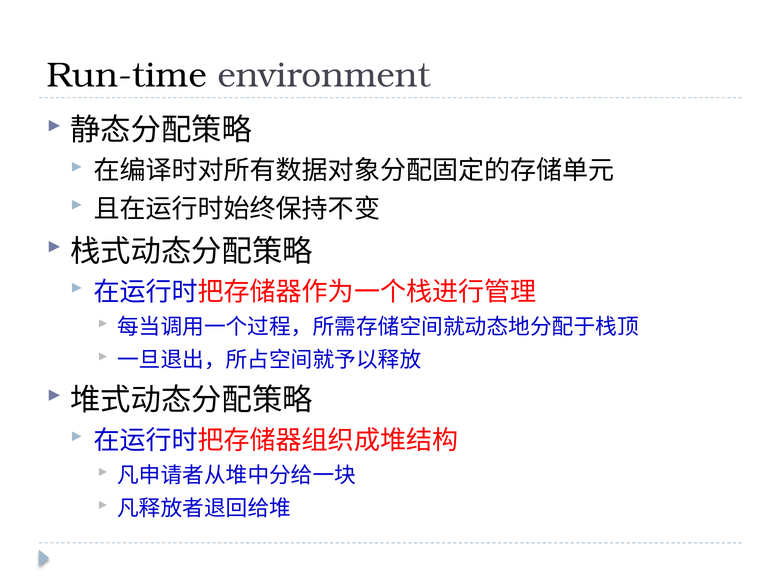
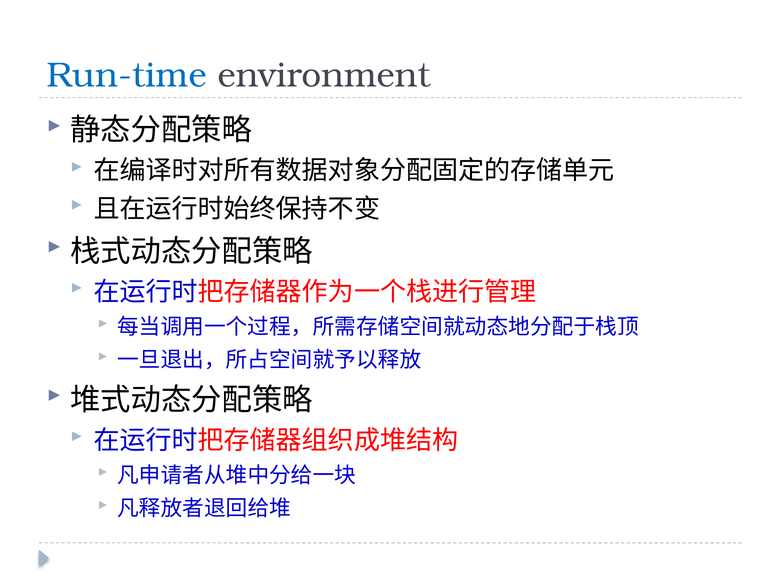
Run-time colour: black -> blue
